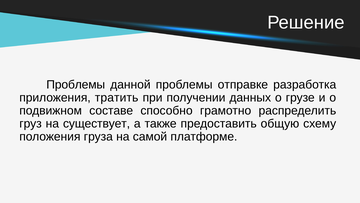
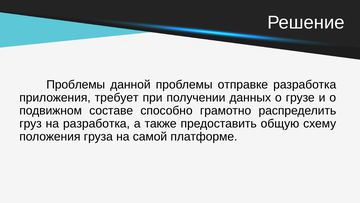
тратить: тратить -> требует
на существует: существует -> разработка
